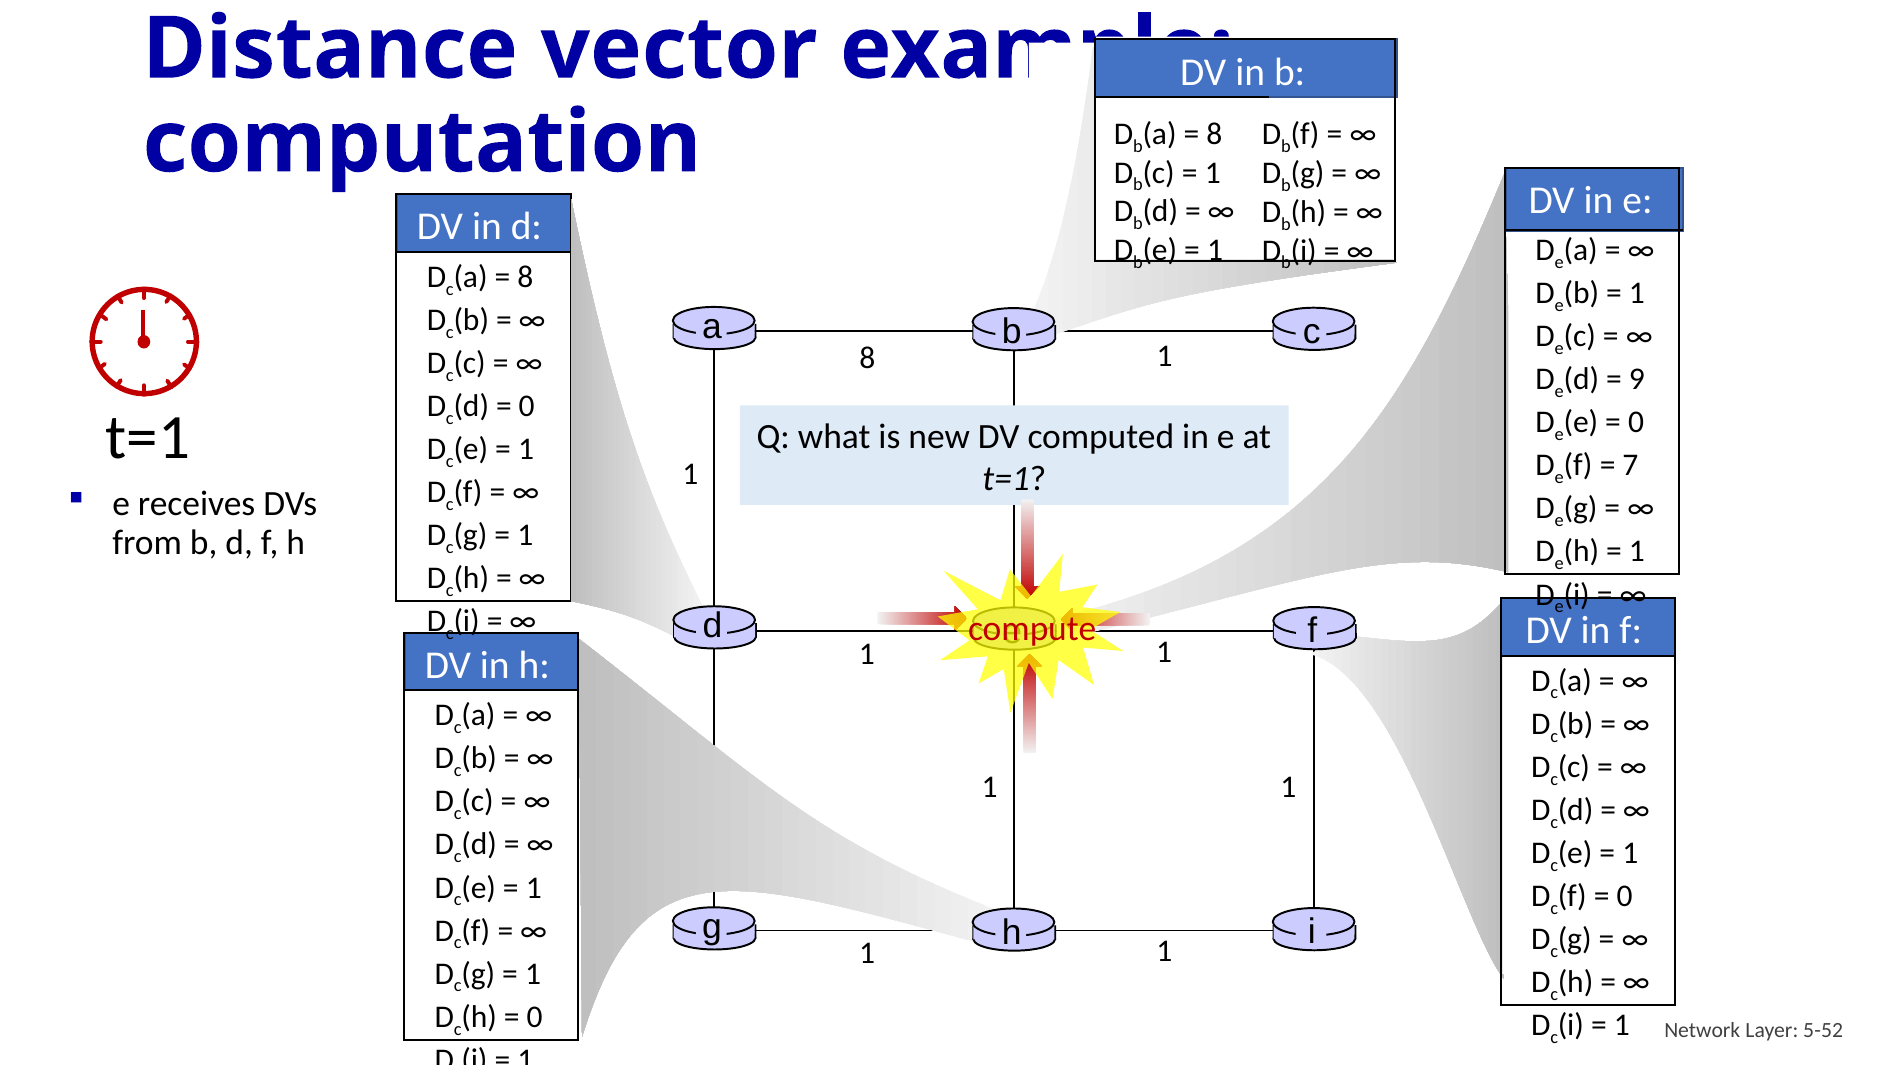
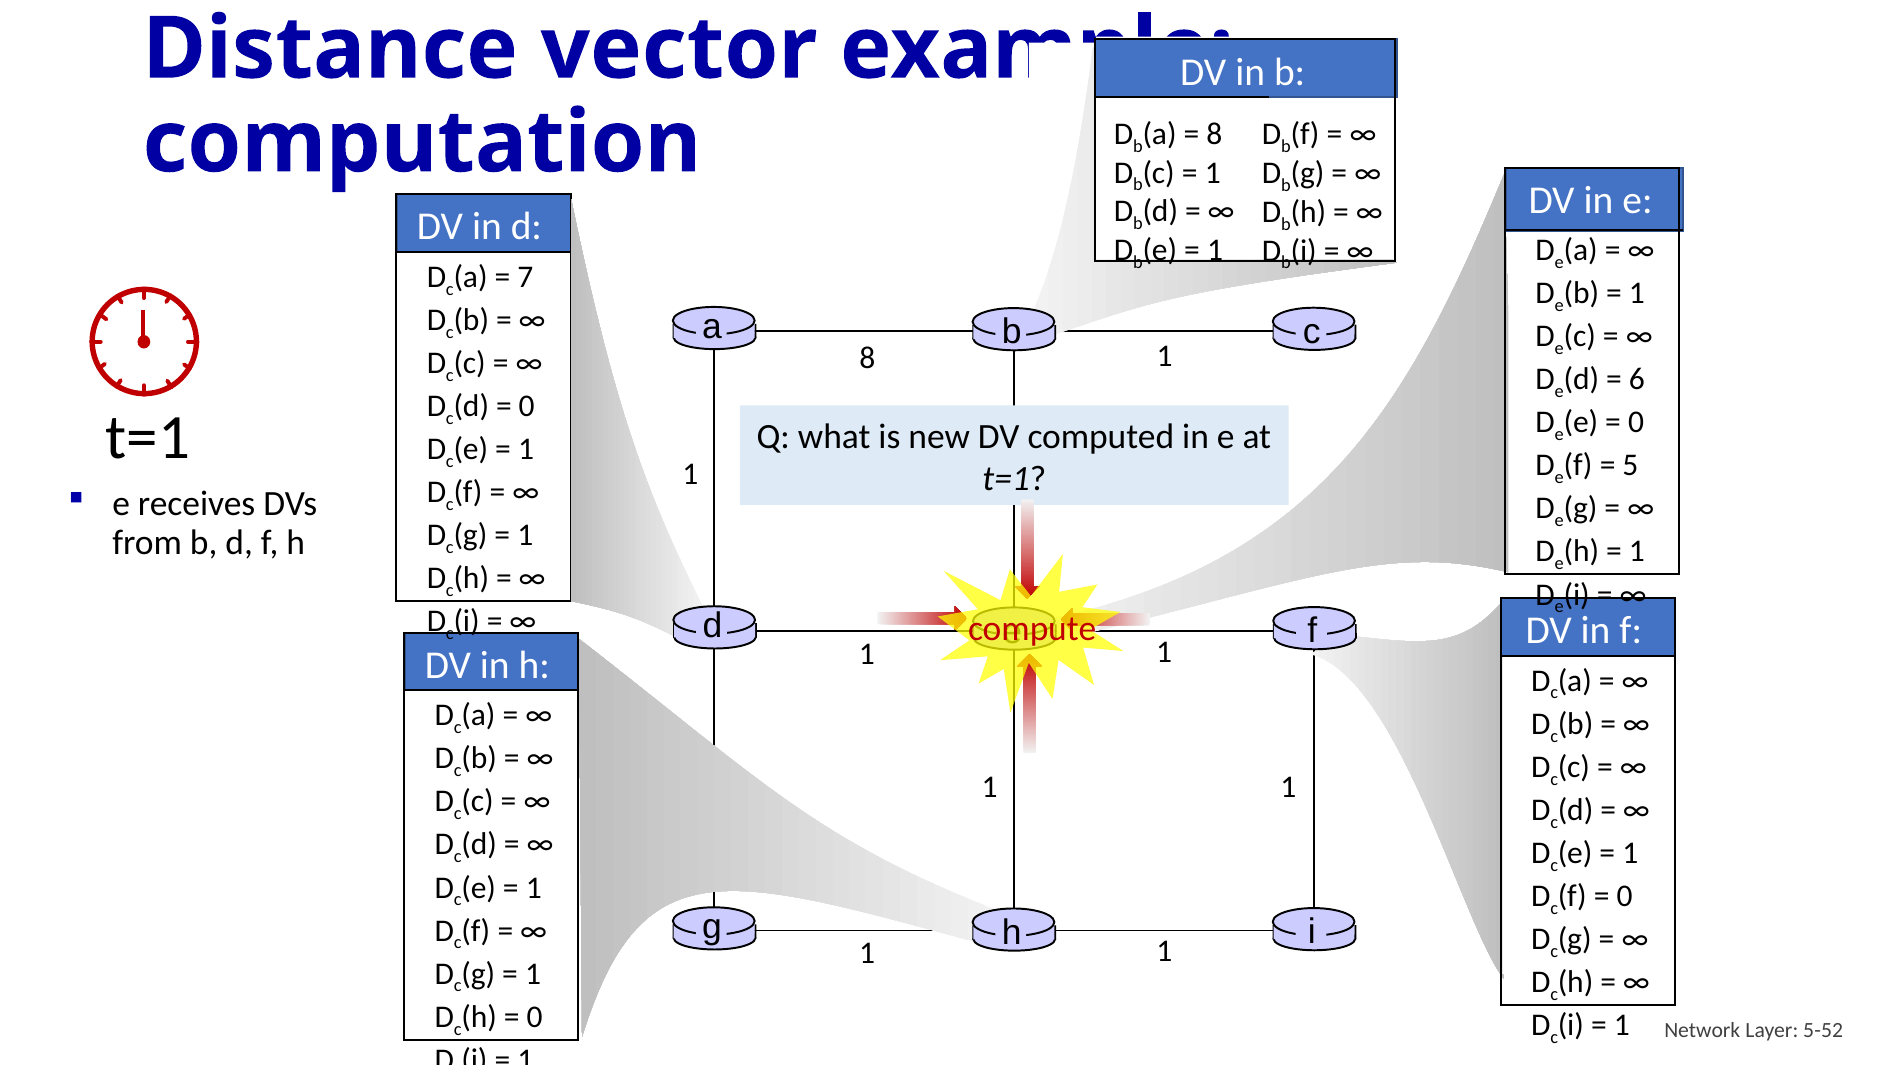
8 at (525, 277): 8 -> 7
9: 9 -> 6
7: 7 -> 5
